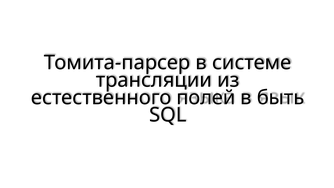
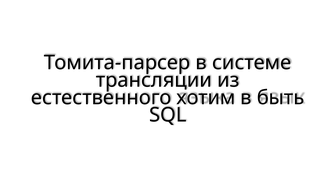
полей: полей -> хотим
